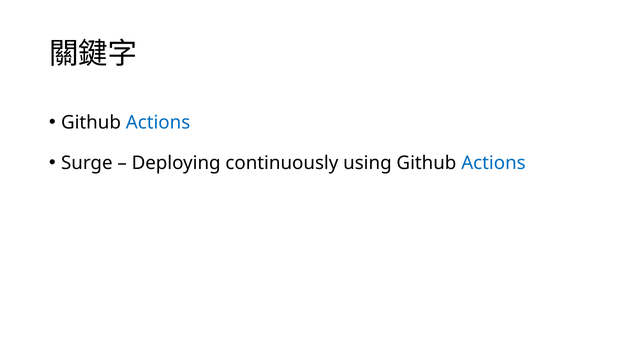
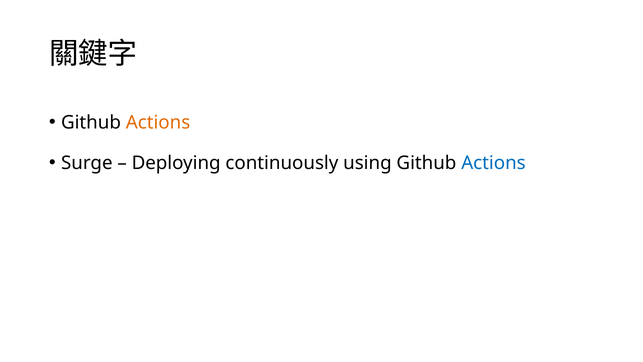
Actions at (158, 123) colour: blue -> orange
